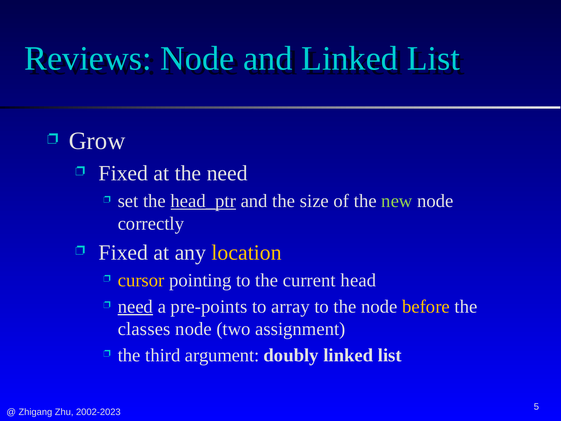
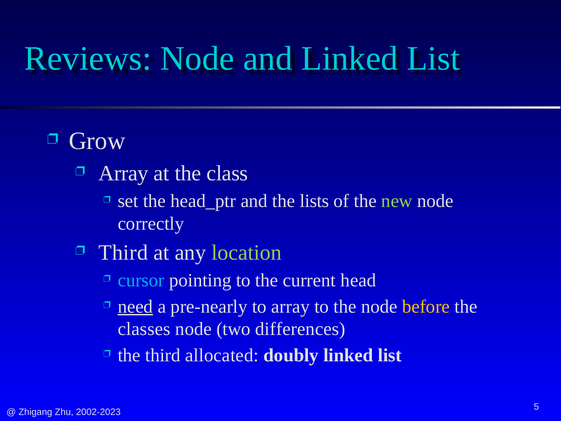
Fixed at (123, 173): Fixed -> Array
the need: need -> class
head_ptr underline: present -> none
size: size -> lists
Fixed at (123, 252): Fixed -> Third
location colour: yellow -> light green
cursor colour: yellow -> light blue
pre-points: pre-points -> pre-nearly
assignment: assignment -> differences
argument: argument -> allocated
